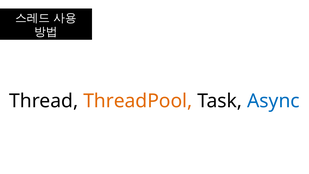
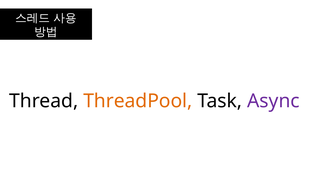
Async colour: blue -> purple
